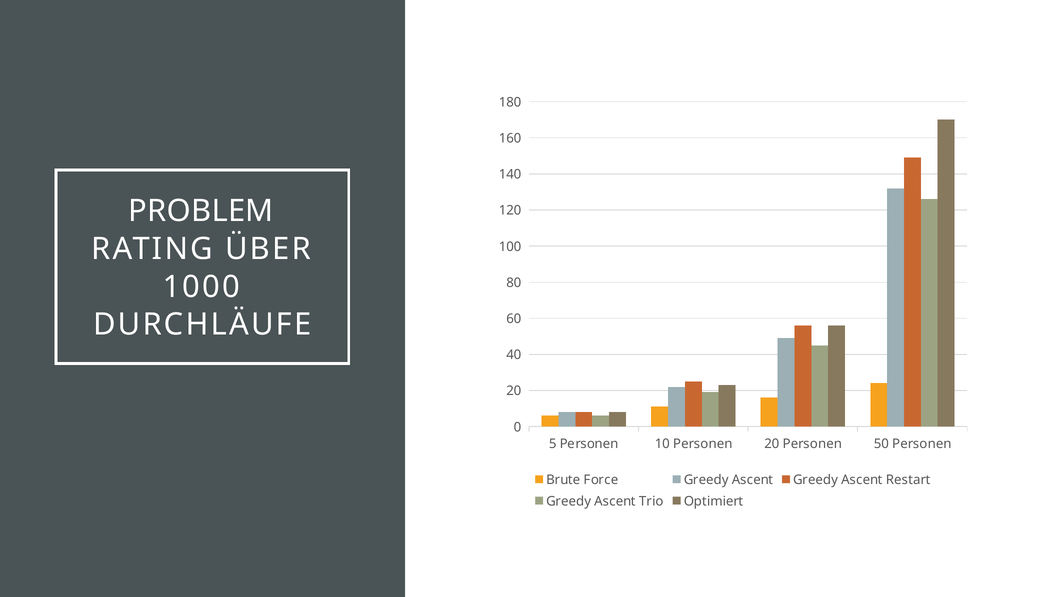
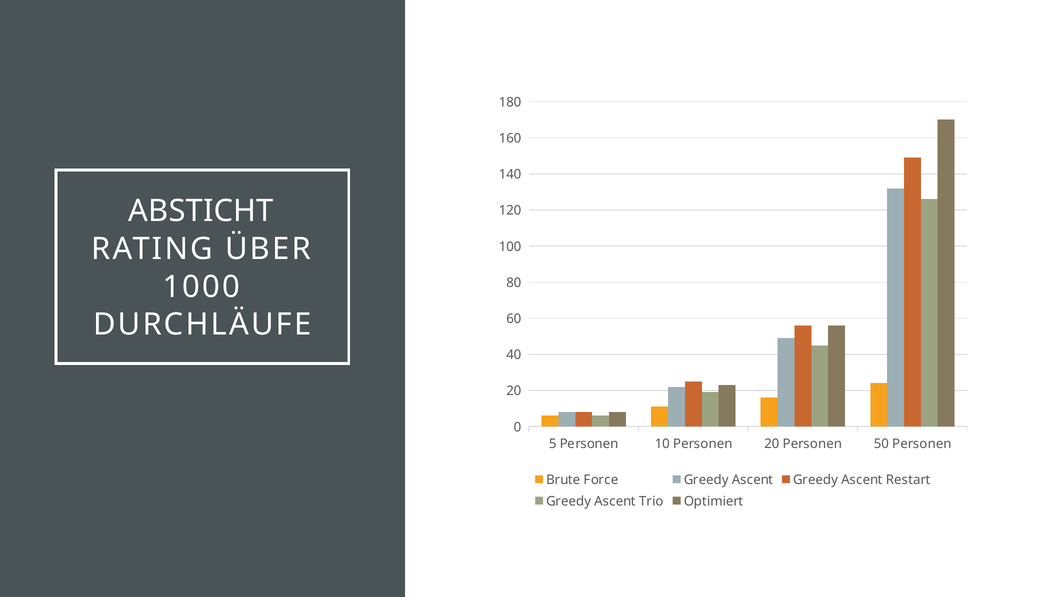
PROBLEM: PROBLEM -> ABSTICHT
